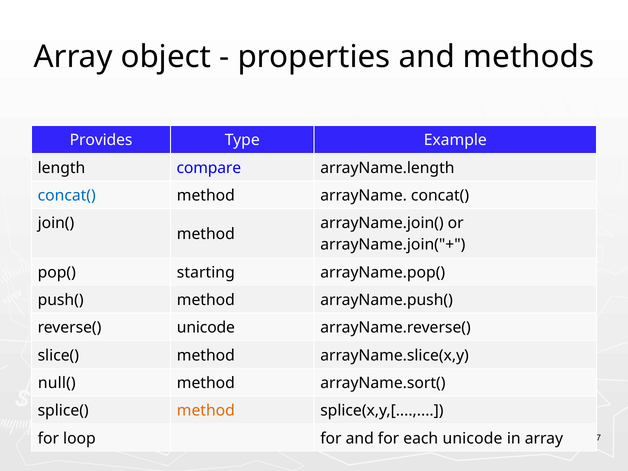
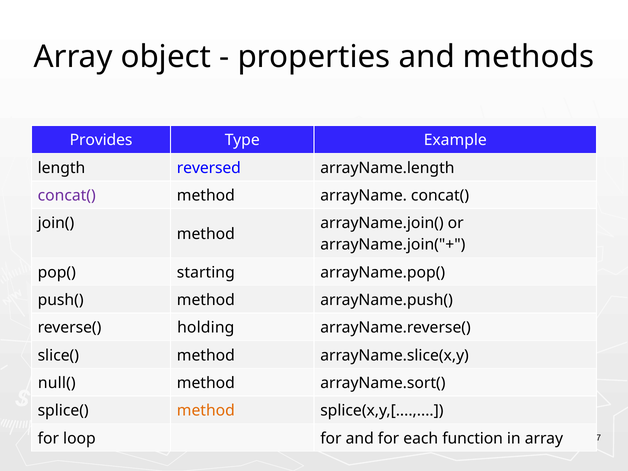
compare: compare -> reversed
concat( at (67, 196) colour: blue -> purple
reverse( unicode: unicode -> holding
each unicode: unicode -> function
